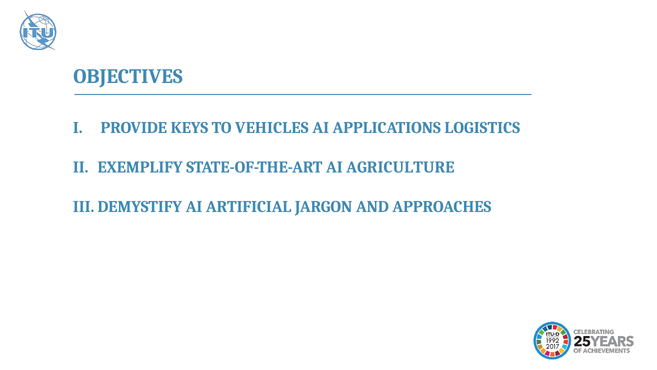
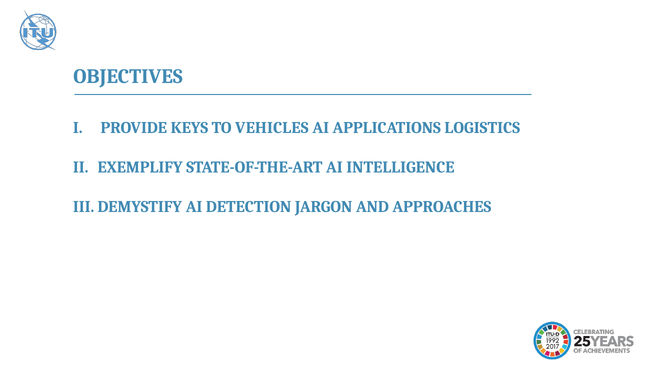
AGRICULTURE: AGRICULTURE -> INTELLIGENCE
ARTIFICIAL: ARTIFICIAL -> DETECTION
